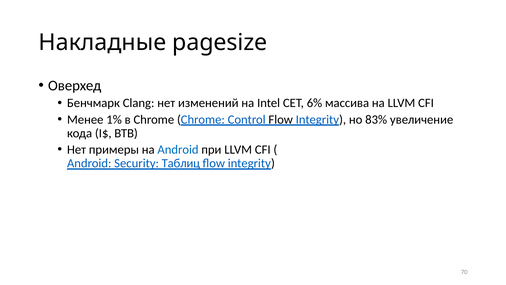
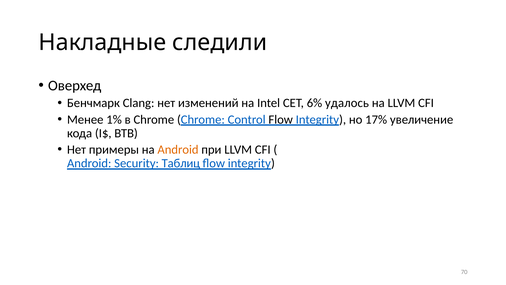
pagesize: pagesize -> следили
массива: массива -> удалось
83%: 83% -> 17%
Android at (178, 149) colour: blue -> orange
